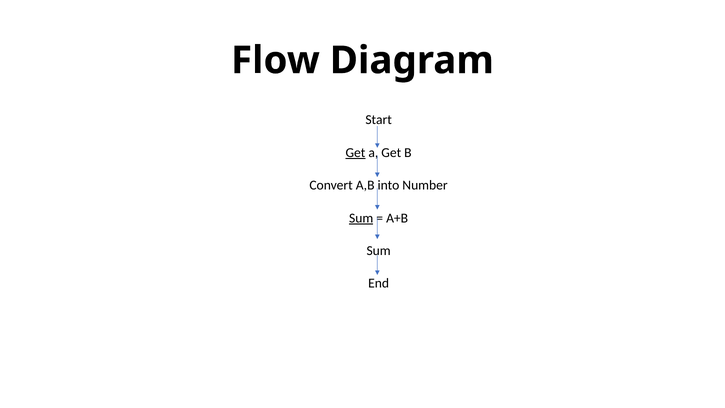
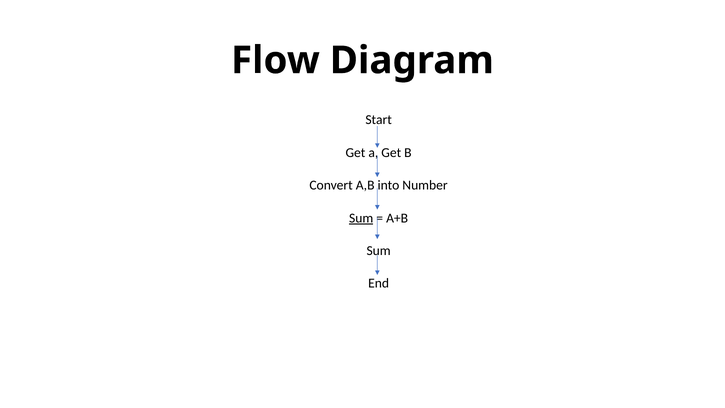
Get at (355, 153) underline: present -> none
